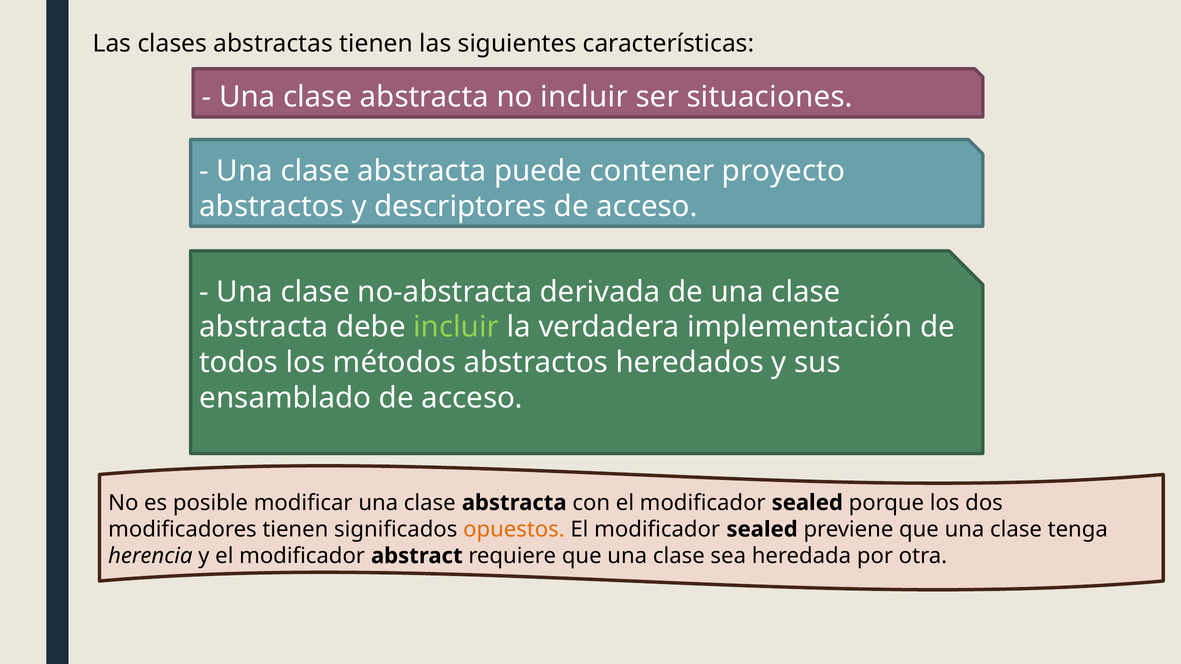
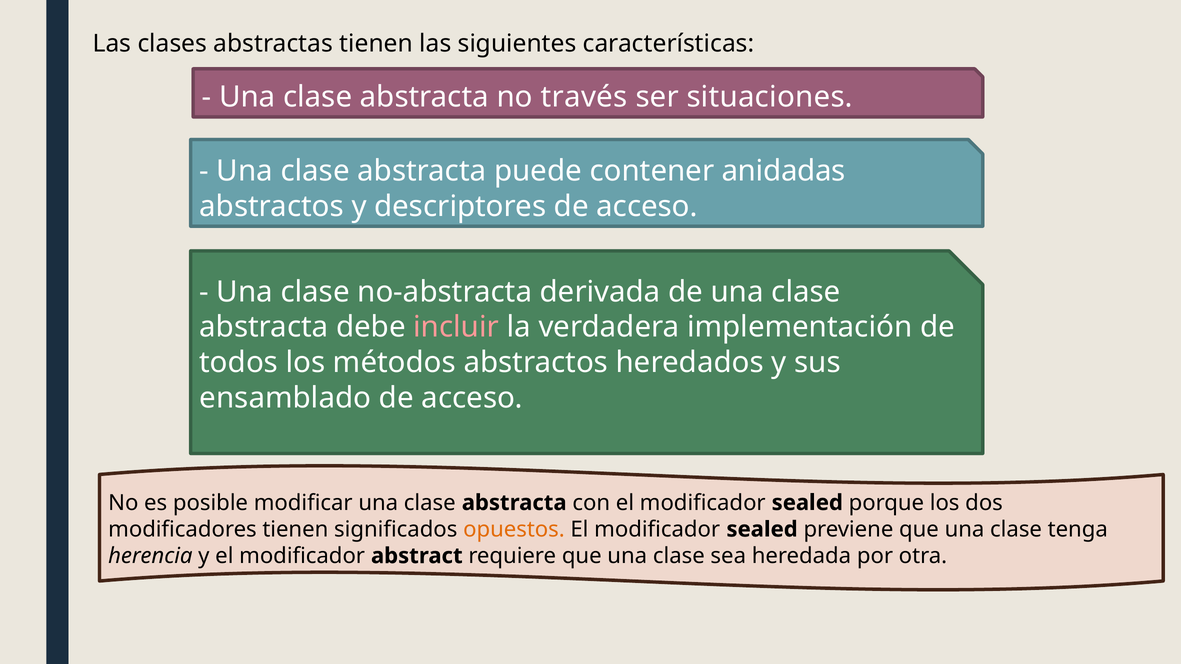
no incluir: incluir -> través
proyecto: proyecto -> anidadas
incluir at (456, 327) colour: light green -> pink
